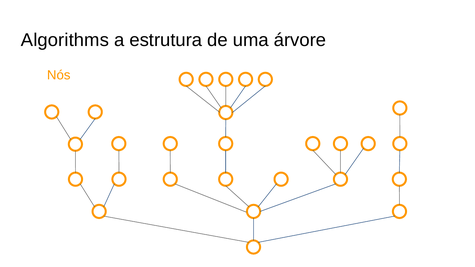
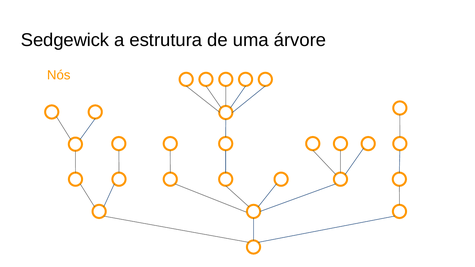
Algorithms: Algorithms -> Sedgewick
